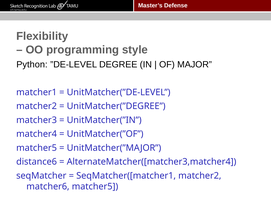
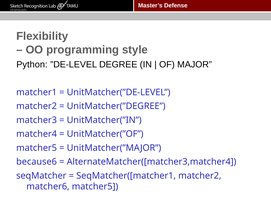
distance6: distance6 -> because6
